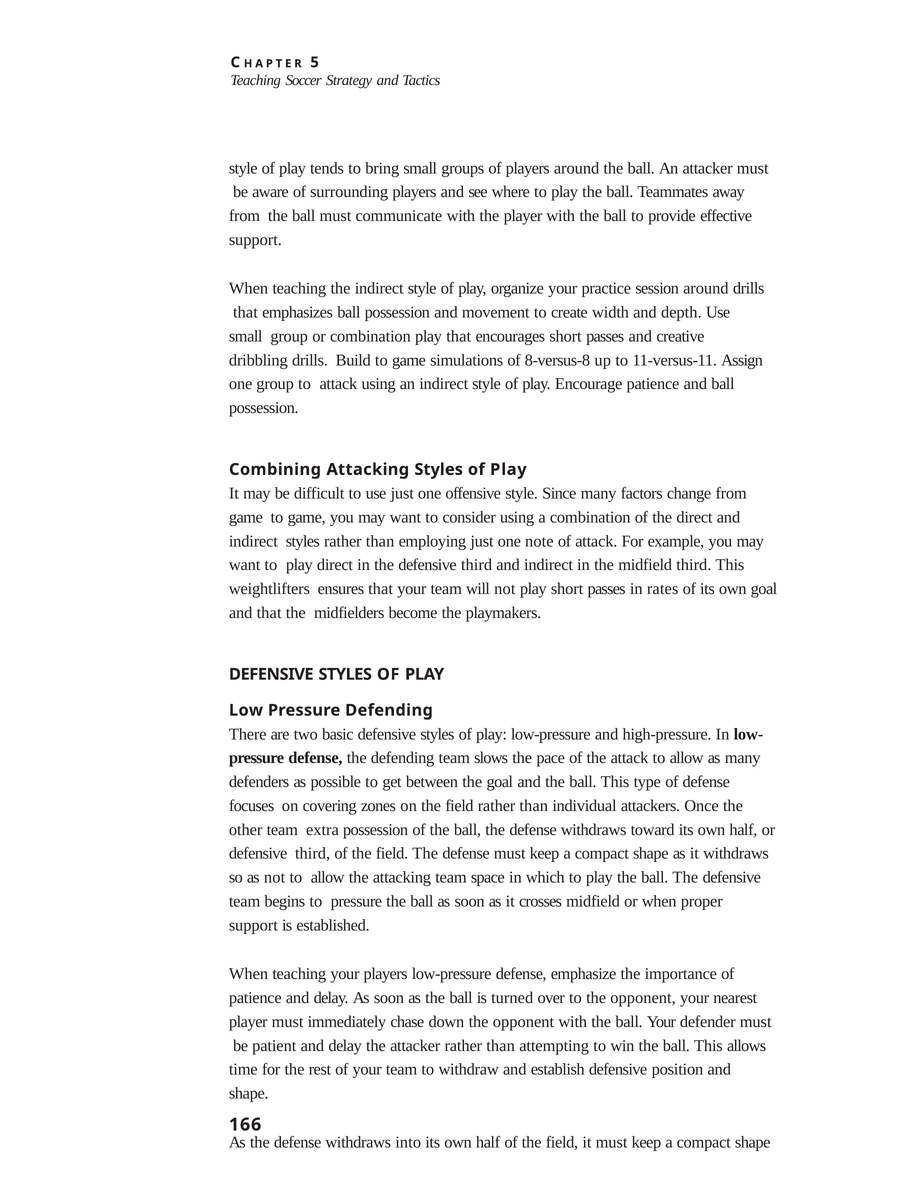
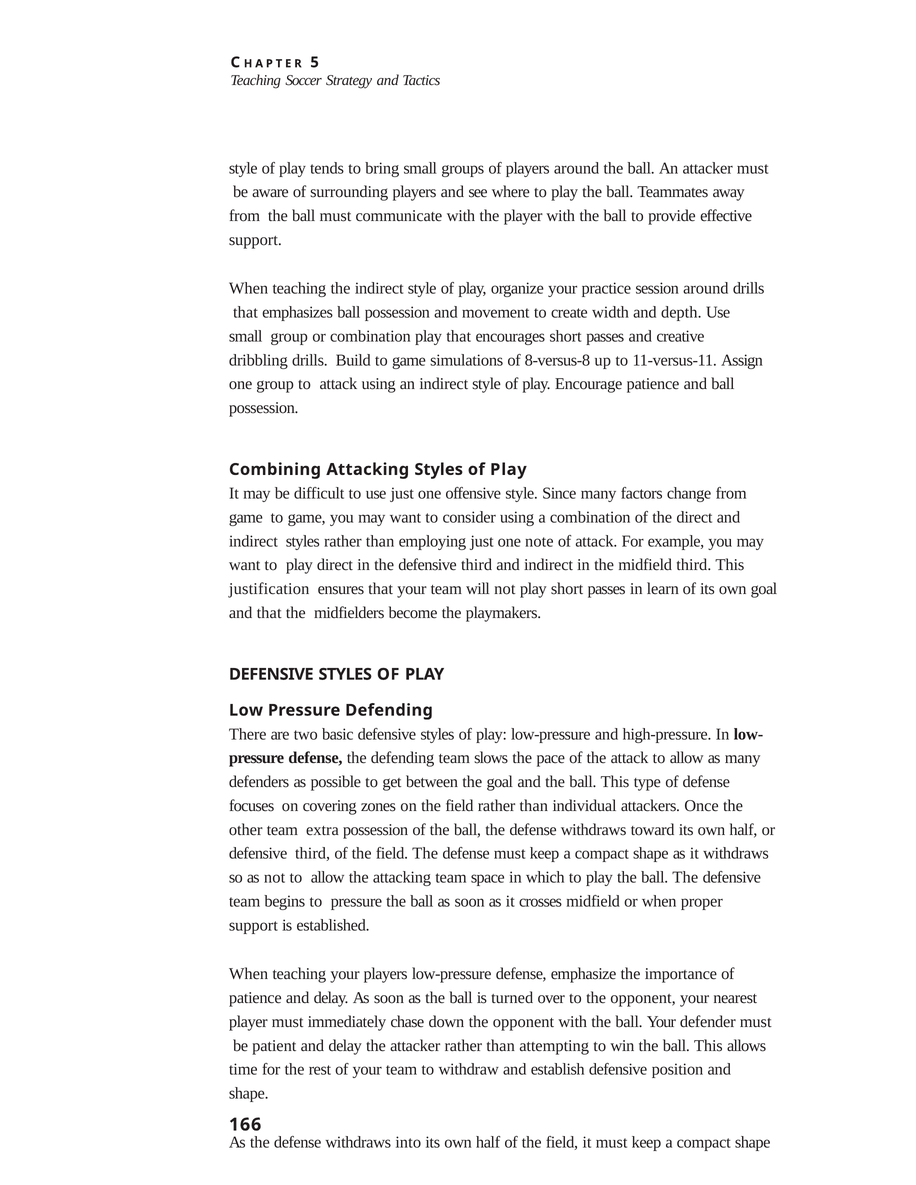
weightlifters: weightlifters -> justification
rates: rates -> learn
